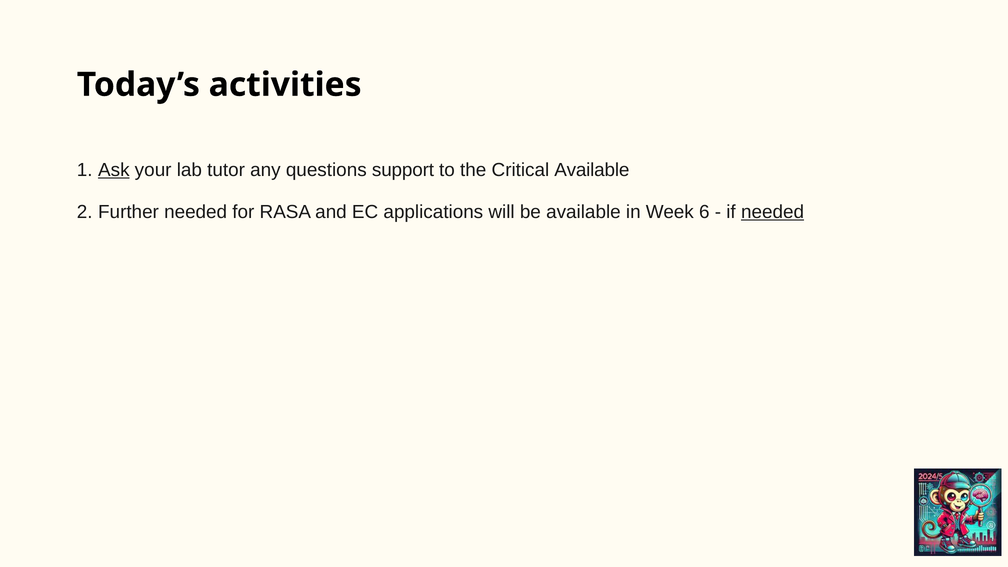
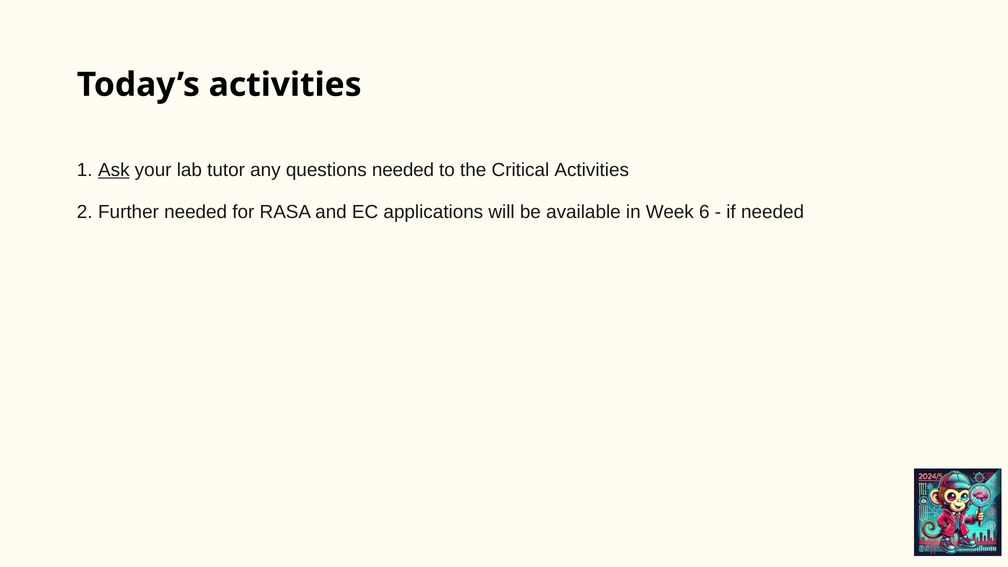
questions support: support -> needed
Critical Available: Available -> Activities
needed at (773, 212) underline: present -> none
